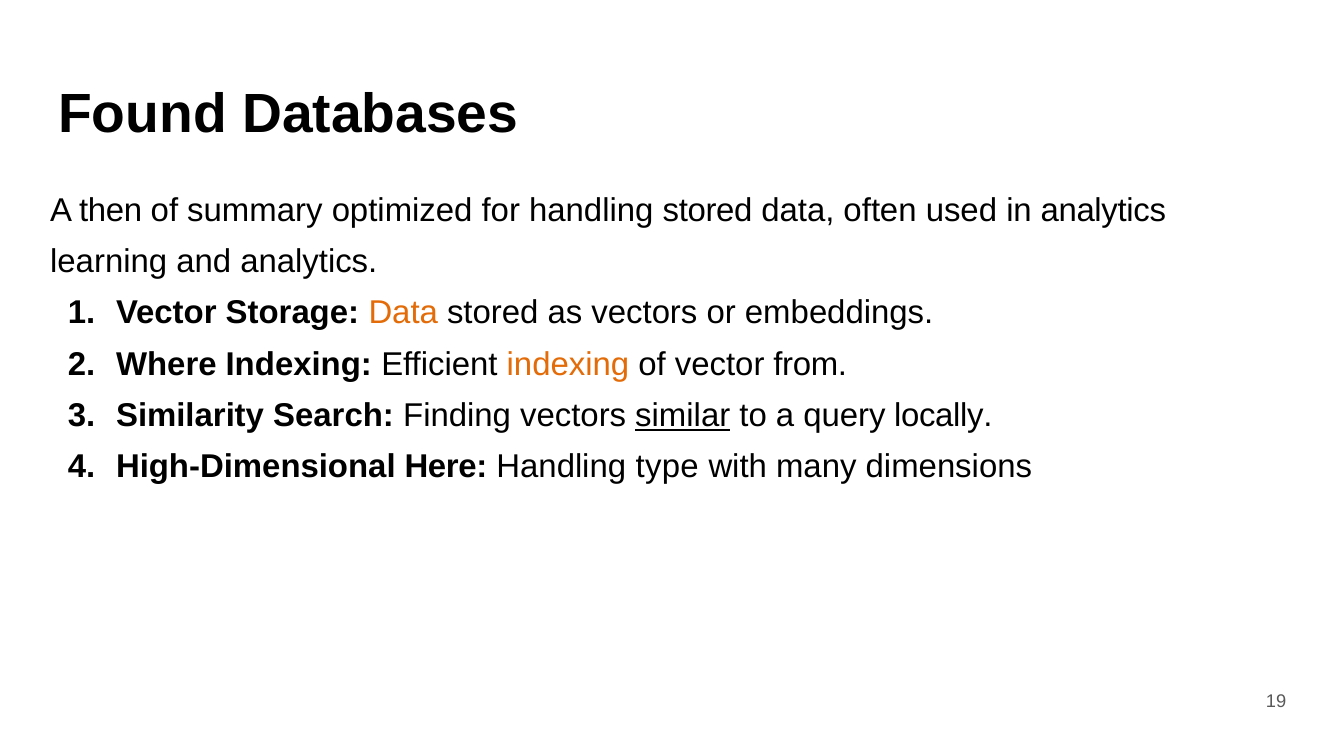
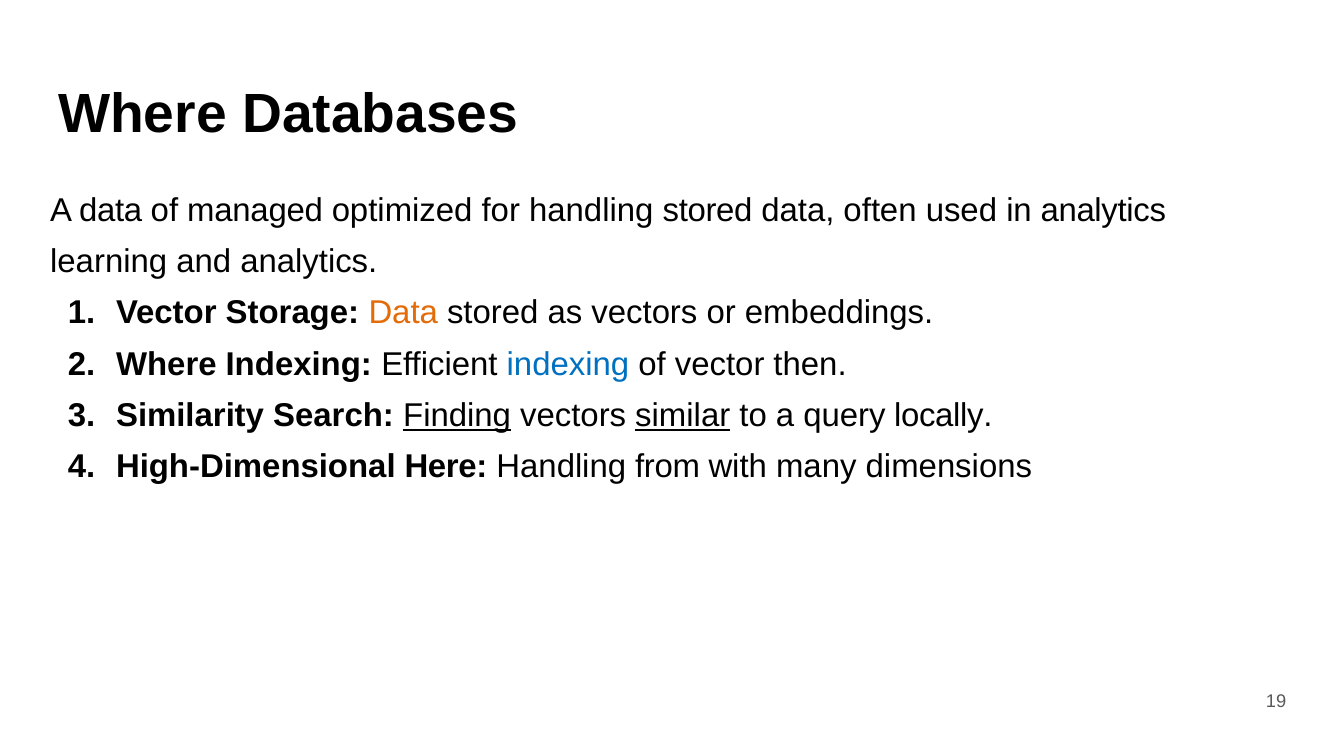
Found at (142, 114): Found -> Where
A then: then -> data
summary: summary -> managed
indexing at (568, 364) colour: orange -> blue
from: from -> then
Finding underline: none -> present
type: type -> from
